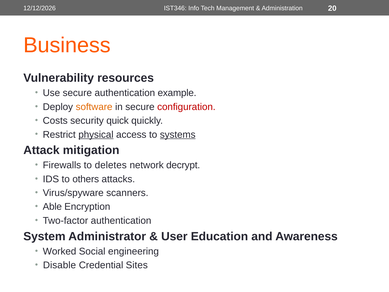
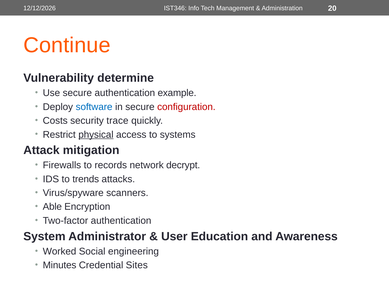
Business: Business -> Continue
resources: resources -> determine
software colour: orange -> blue
quick: quick -> trace
systems underline: present -> none
deletes: deletes -> records
others: others -> trends
Disable: Disable -> Minutes
